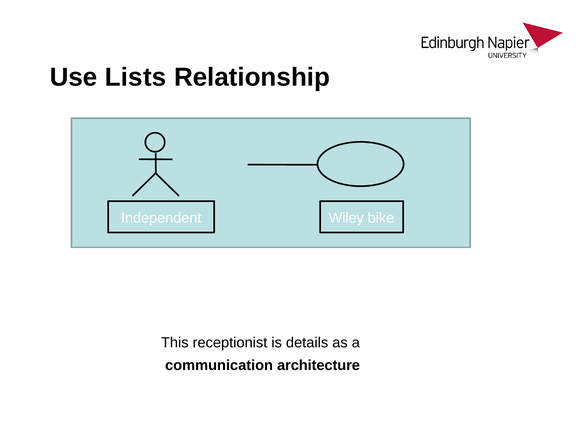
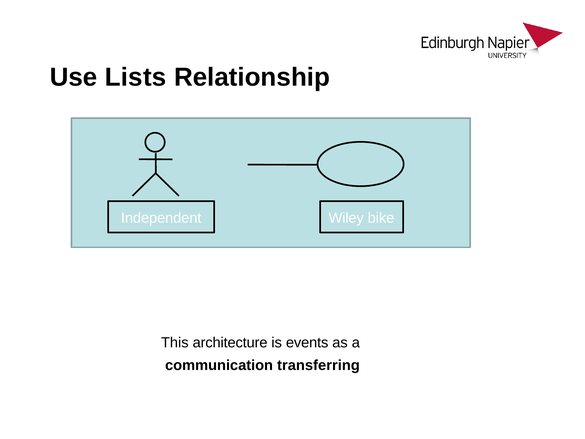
receptionist: receptionist -> architecture
details: details -> events
architecture: architecture -> transferring
